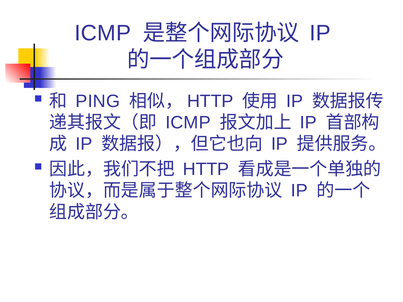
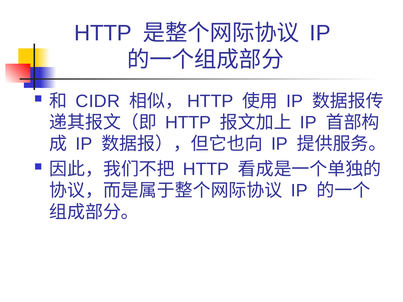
ICMP at (103, 33): ICMP -> HTTP
PING: PING -> CIDR
ICMP at (188, 123): ICMP -> HTTP
